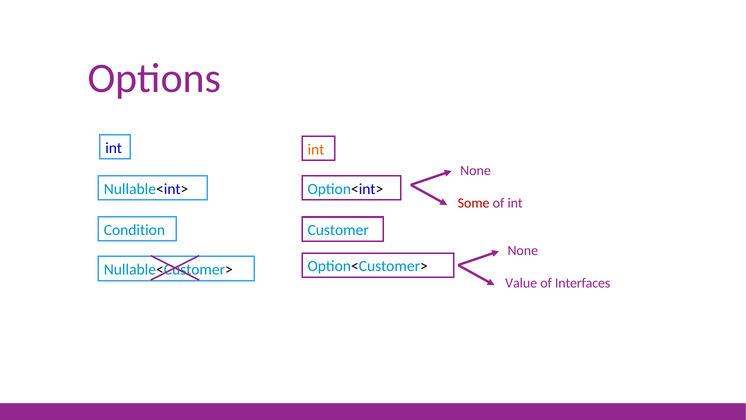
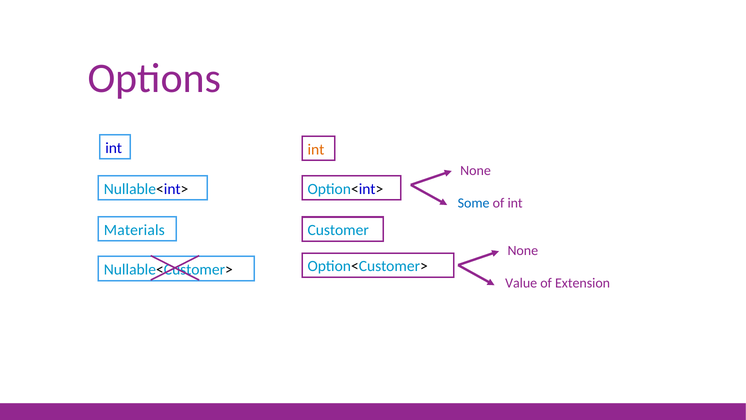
Some colour: red -> blue
Condition: Condition -> Materials
Interfaces: Interfaces -> Extension
